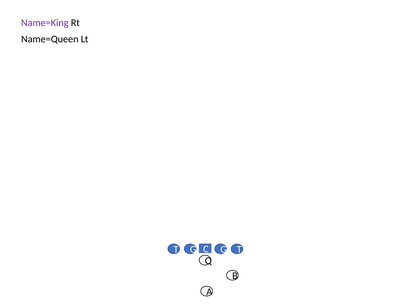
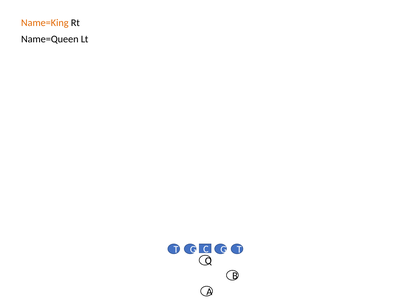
Name=King colour: purple -> orange
